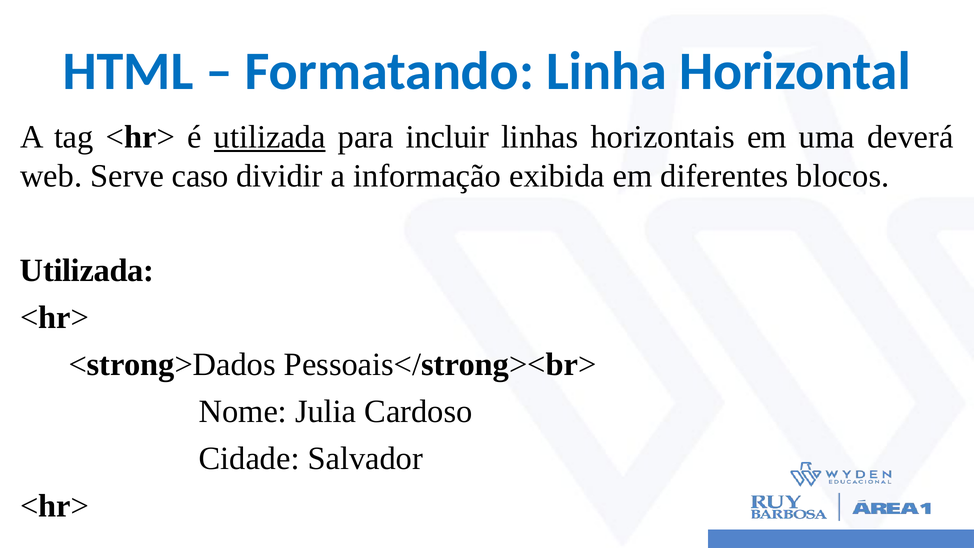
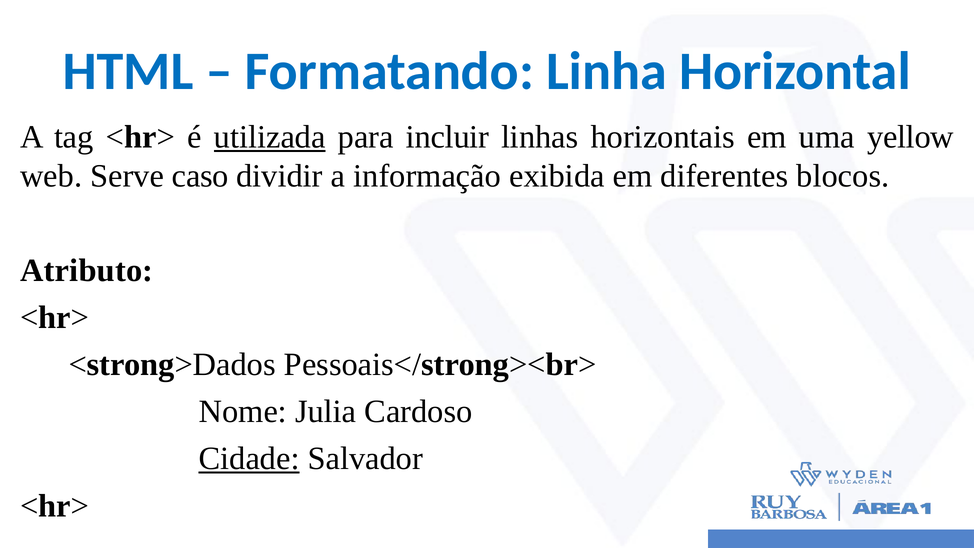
deverá: deverá -> yellow
Utilizada at (87, 270): Utilizada -> Atributo
Cidade underline: none -> present
